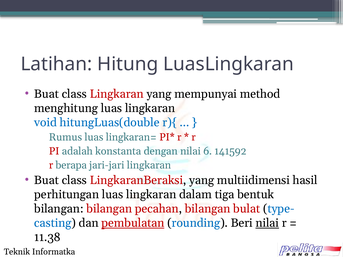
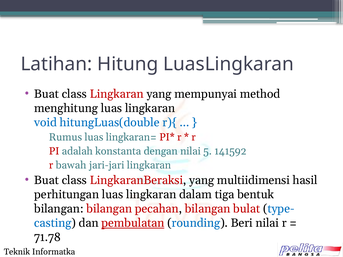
6: 6 -> 5
berapa: berapa -> bawah
nilai at (267, 223) underline: present -> none
11.38: 11.38 -> 71.78
